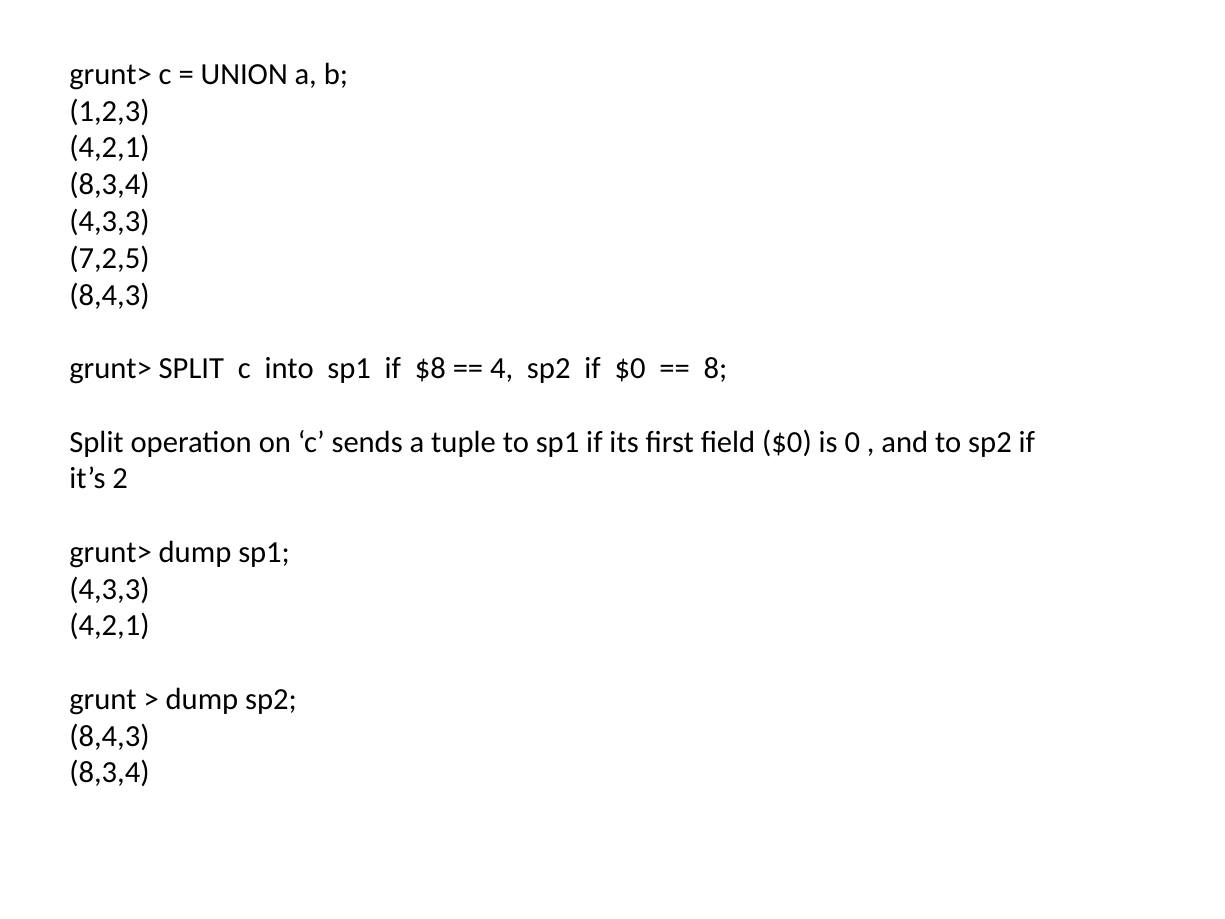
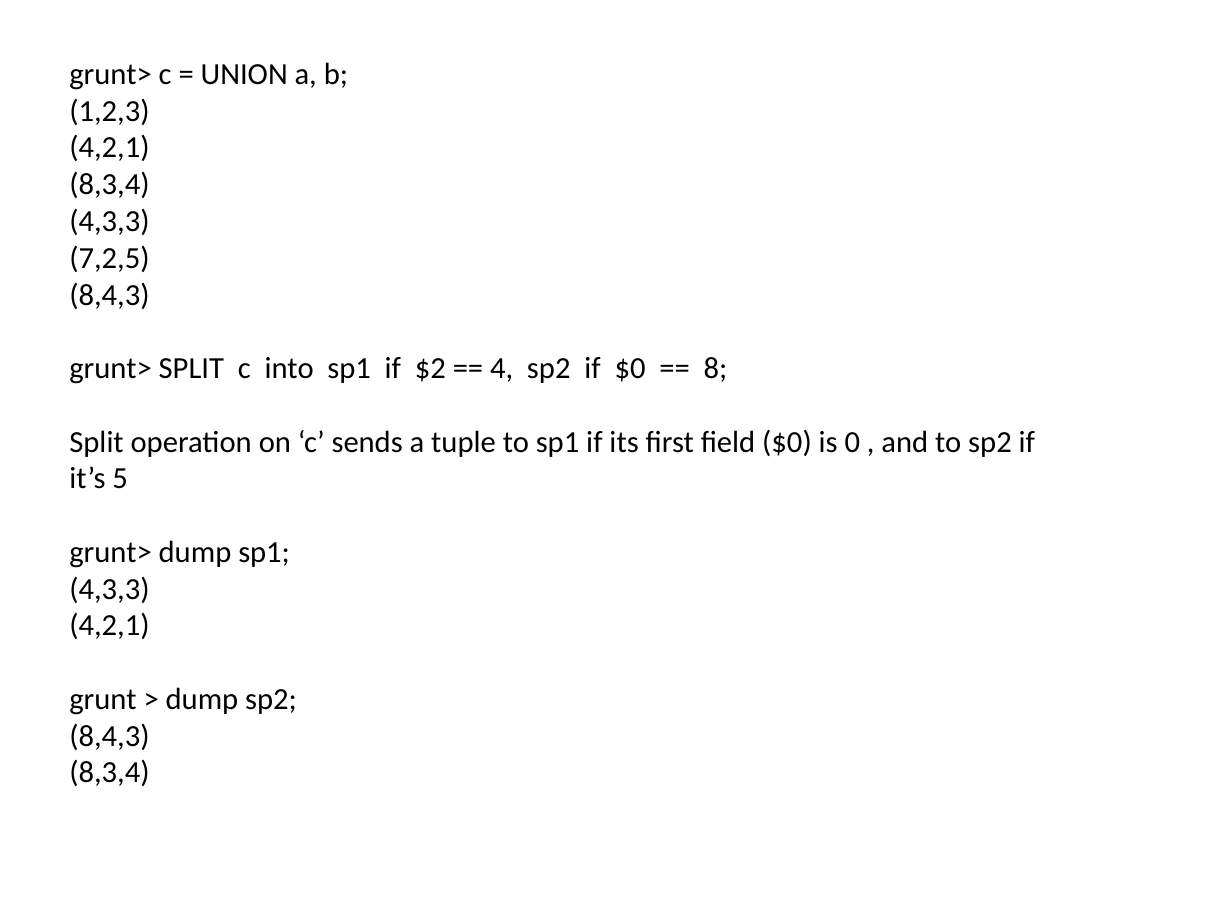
$8: $8 -> $2
2: 2 -> 5
